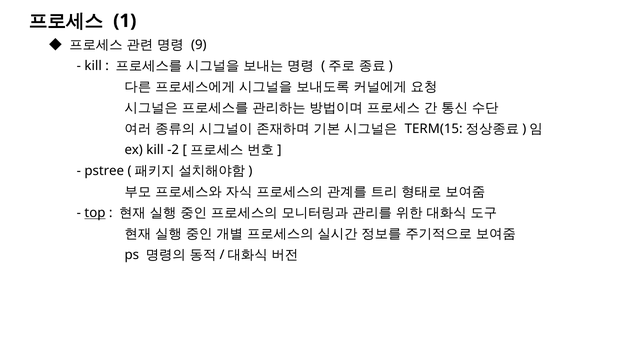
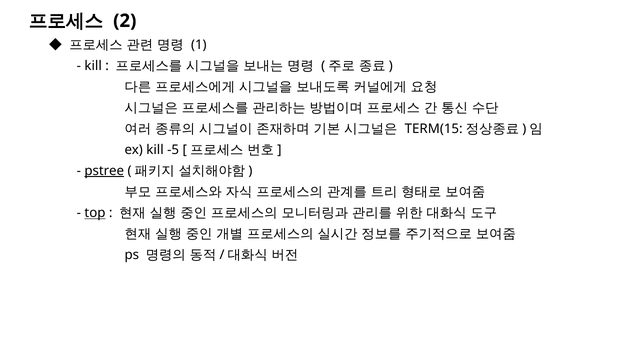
1: 1 -> 2
9: 9 -> 1
-2: -2 -> -5
pstree underline: none -> present
